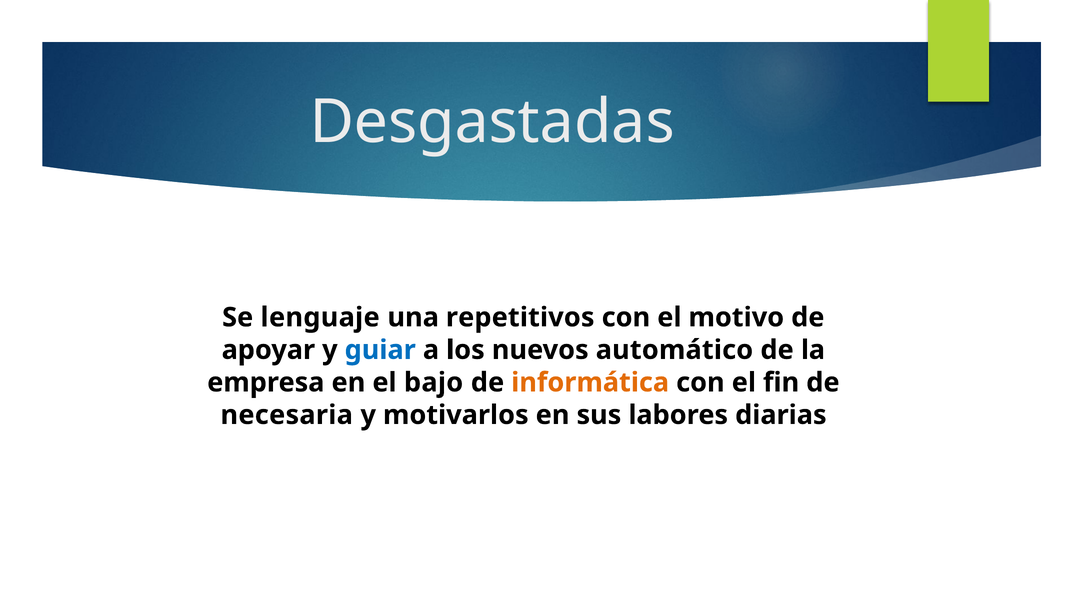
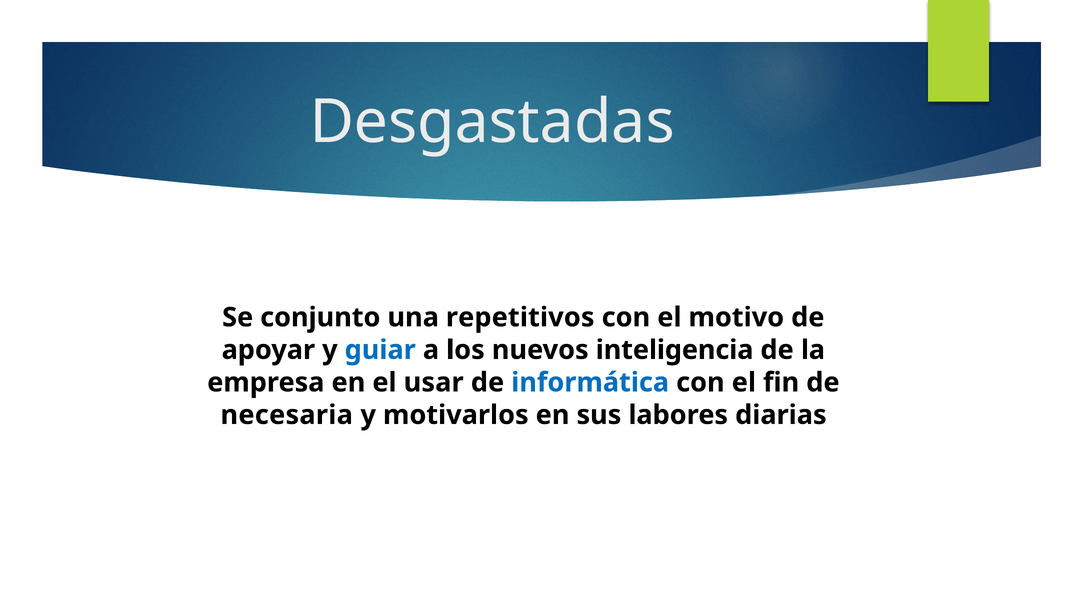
lenguaje: lenguaje -> conjunto
automático: automático -> inteligencia
bajo: bajo -> usar
informática colour: orange -> blue
